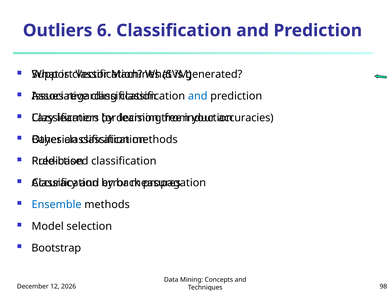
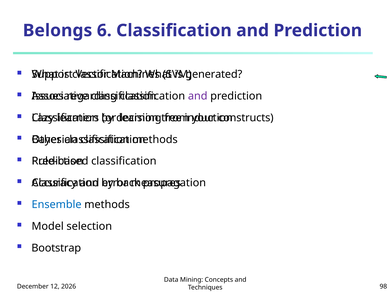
Outliers: Outliers -> Belongs
and at (198, 96) colour: blue -> purple
accuracies: accuracies -> constructs
